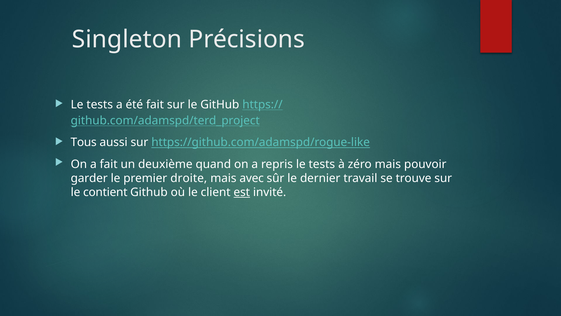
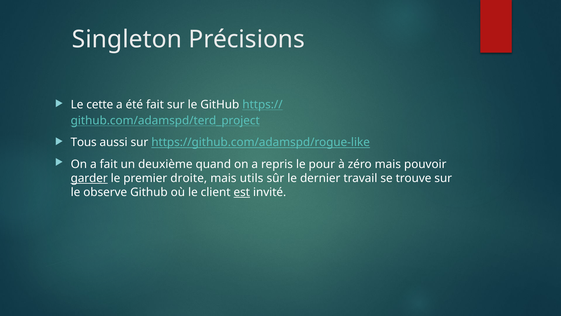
tests at (100, 104): tests -> cette
repris le tests: tests -> pour
garder underline: none -> present
avec: avec -> utils
contient: contient -> observe
